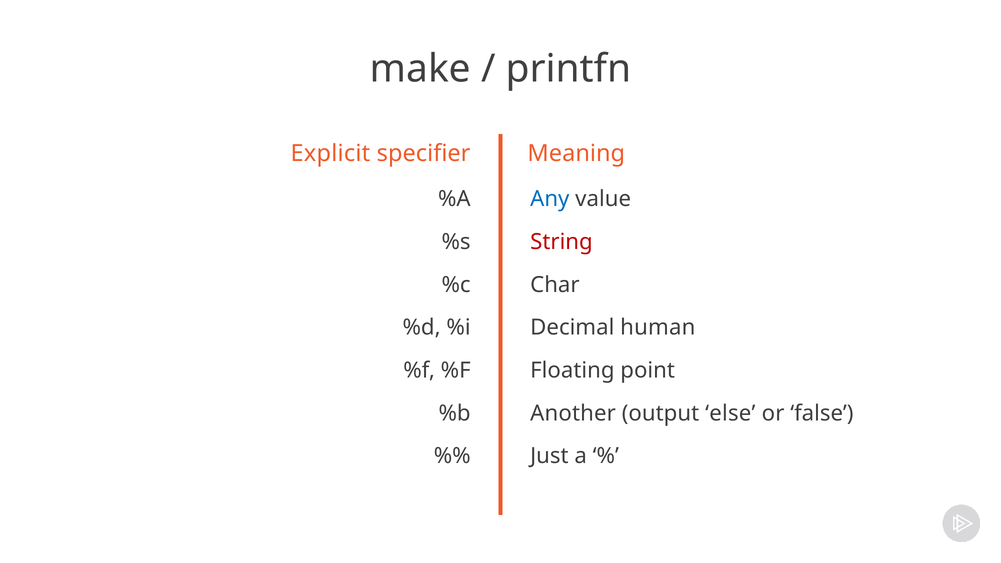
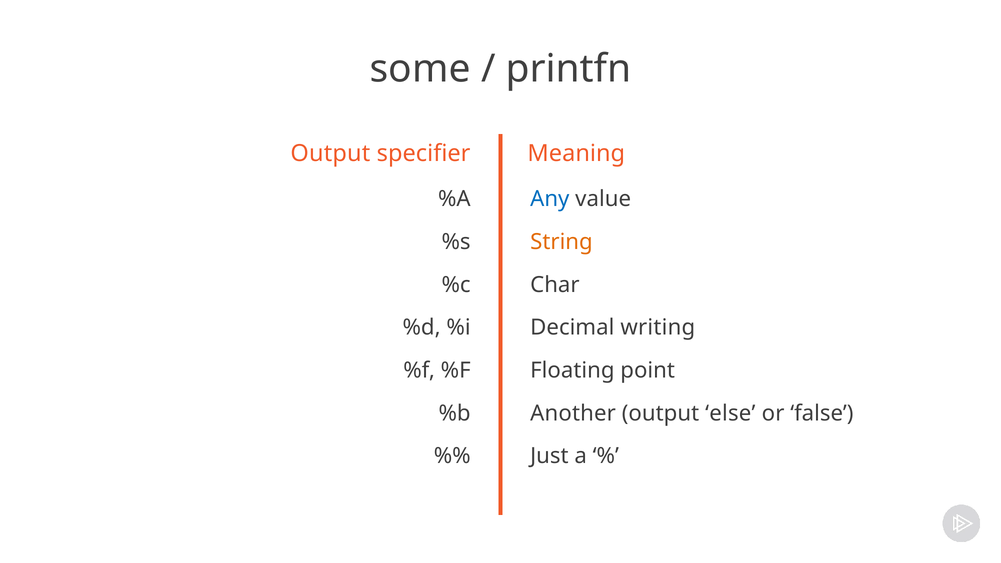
make: make -> some
Explicit at (330, 154): Explicit -> Output
String colour: red -> orange
human: human -> writing
